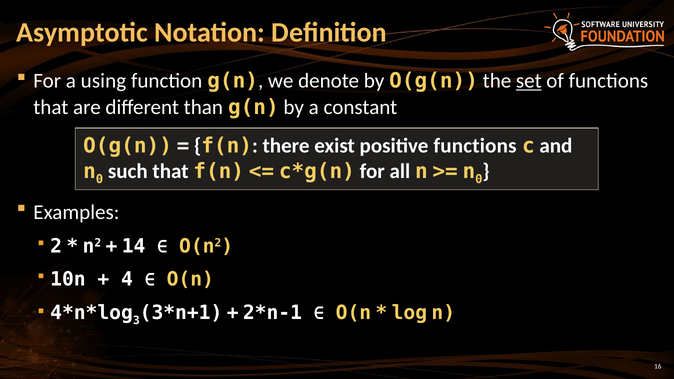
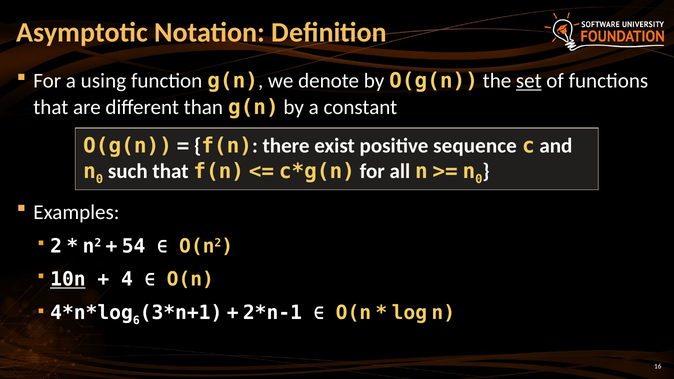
positive functions: functions -> sequence
14: 14 -> 54
10n underline: none -> present
3: 3 -> 6
